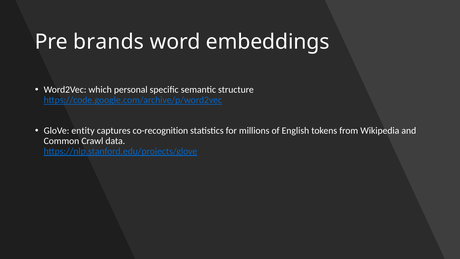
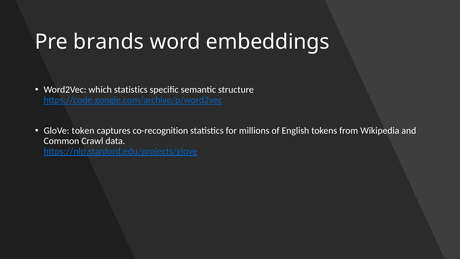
which personal: personal -> statistics
entity: entity -> token
